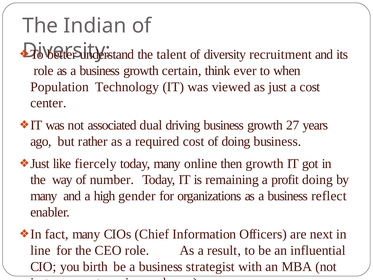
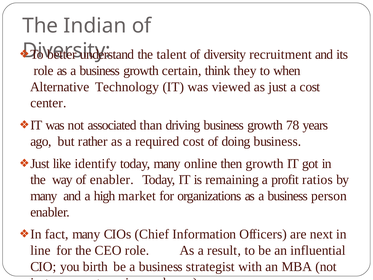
ever: ever -> they
Population: Population -> Alternative
dual: dual -> than
27: 27 -> 78
fiercely: fiercely -> identify
of number: number -> enabler
profit doing: doing -> ratios
gender: gender -> market
reflect: reflect -> person
